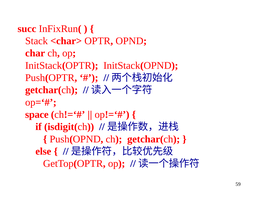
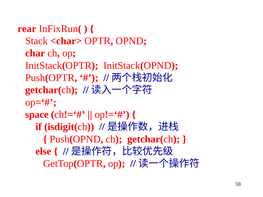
succ: succ -> rear
